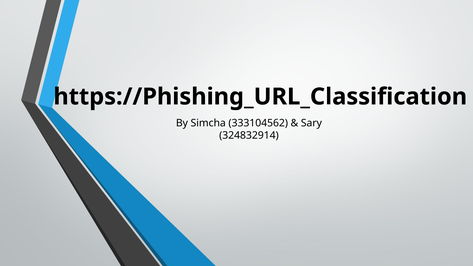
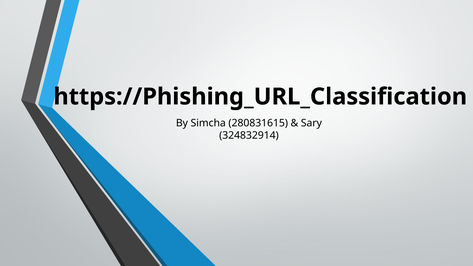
333104562: 333104562 -> 280831615
